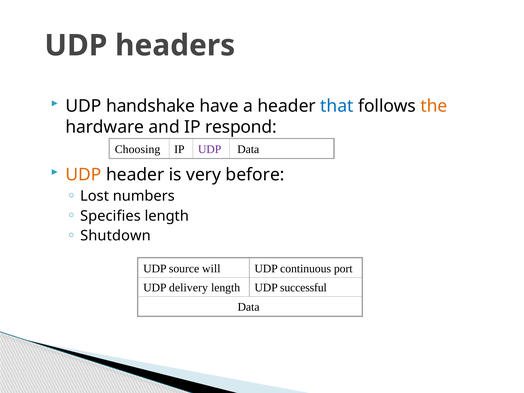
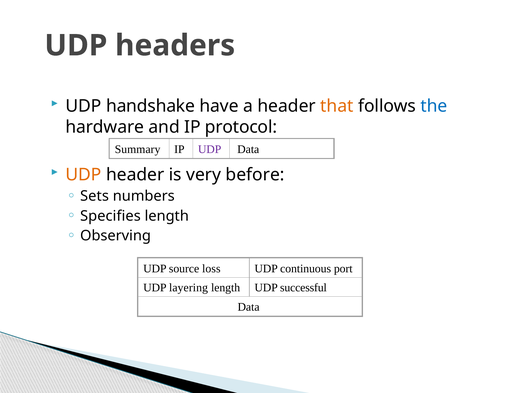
that colour: blue -> orange
the colour: orange -> blue
respond: respond -> protocol
Choosing: Choosing -> Summary
Lost: Lost -> Sets
Shutdown: Shutdown -> Observing
will: will -> loss
delivery: delivery -> layering
